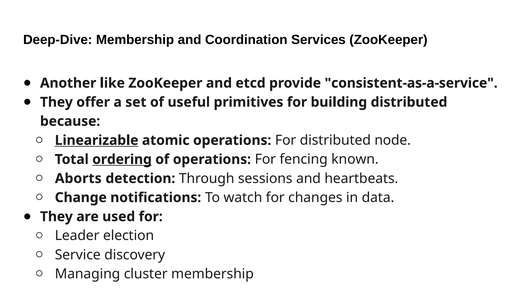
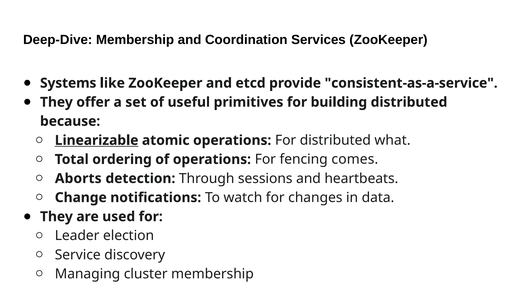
Another: Another -> Systems
node: node -> what
ordering underline: present -> none
known: known -> comes
